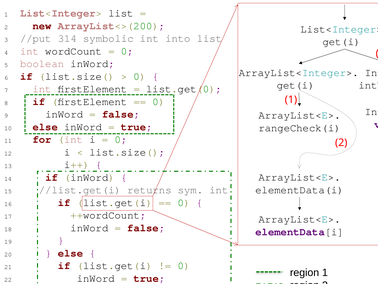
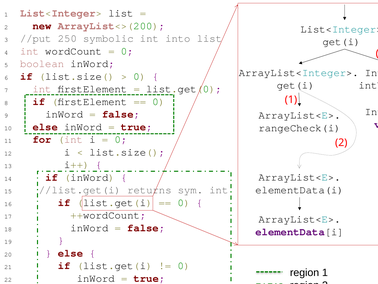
314: 314 -> 250
